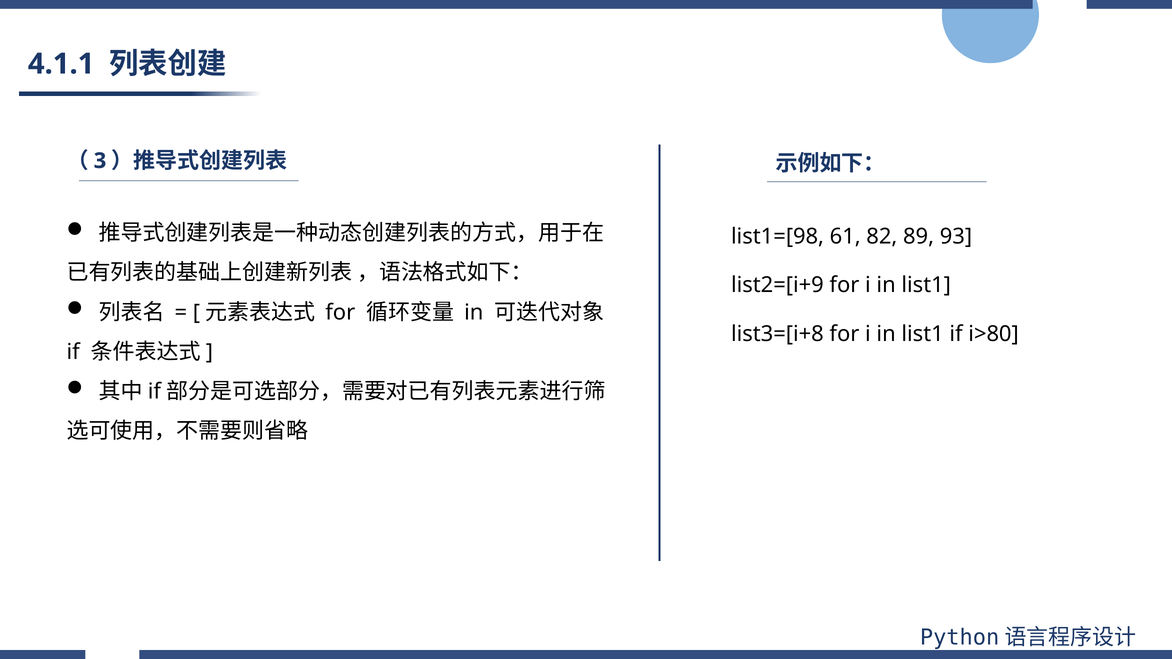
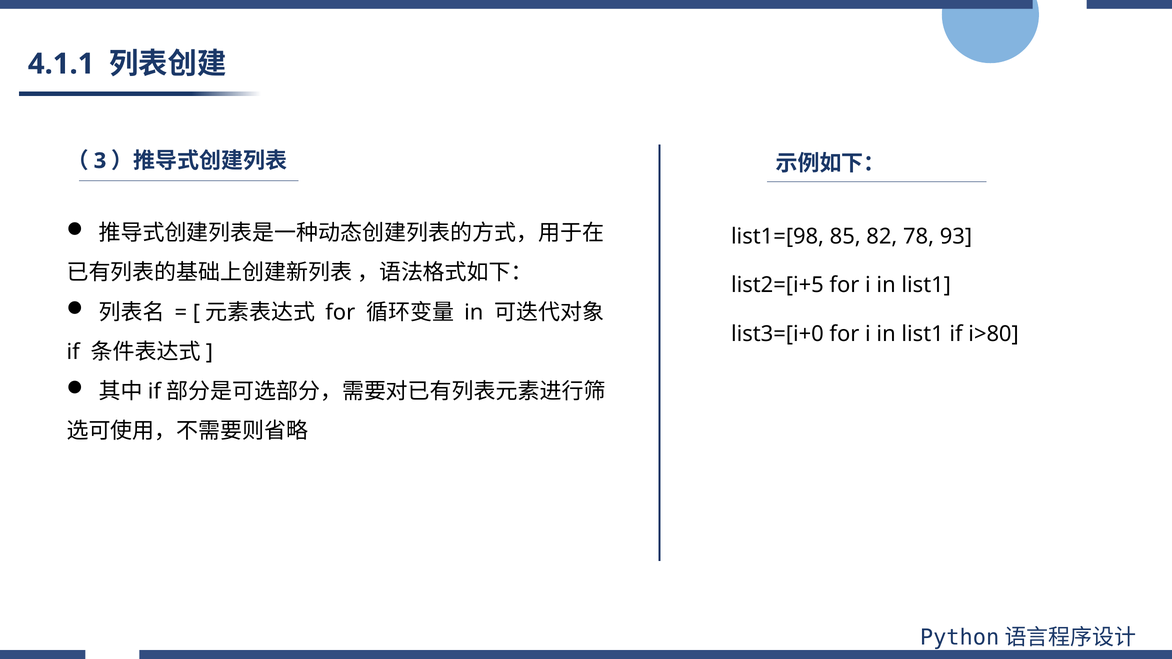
61: 61 -> 85
89: 89 -> 78
list2=[i+9: list2=[i+9 -> list2=[i+5
list3=[i+8: list3=[i+8 -> list3=[i+0
